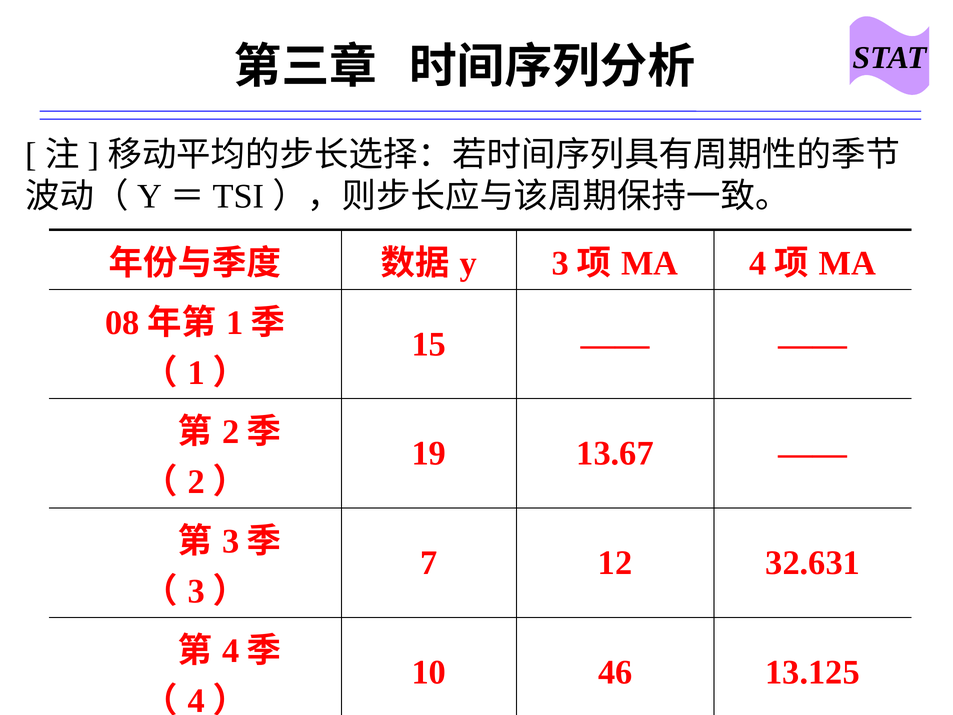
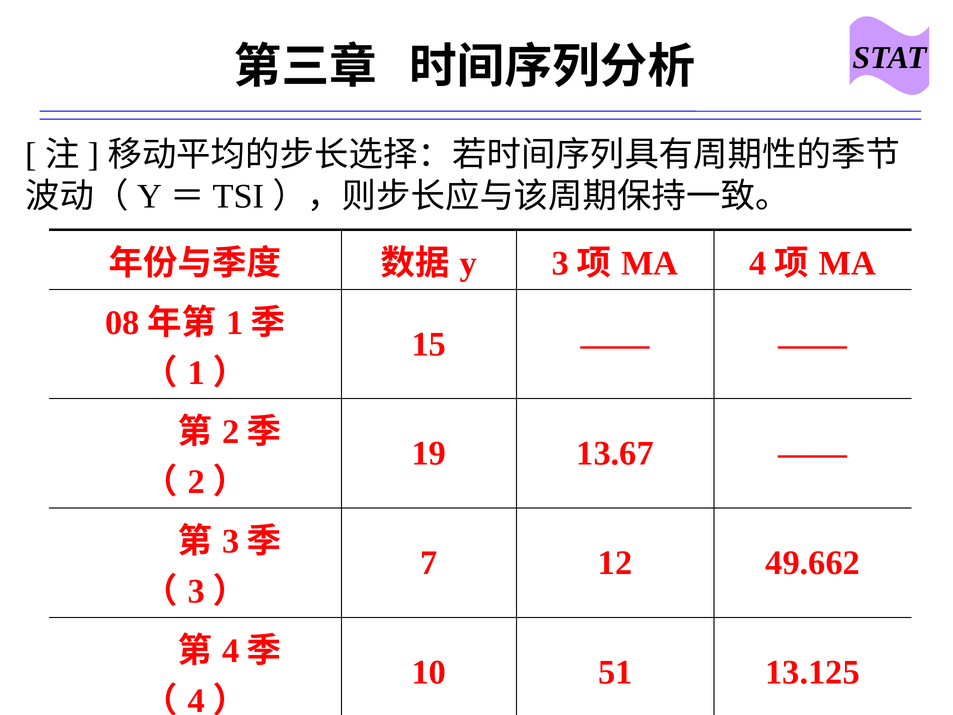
32.631: 32.631 -> 49.662
46: 46 -> 51
